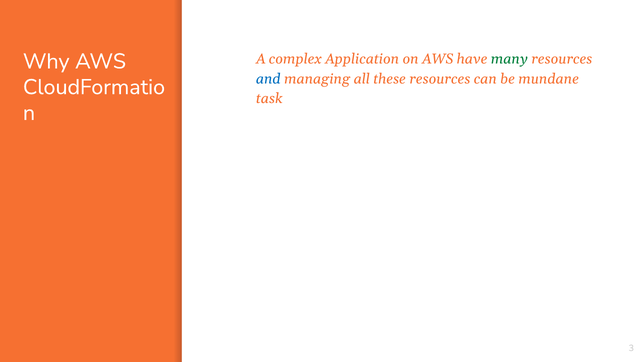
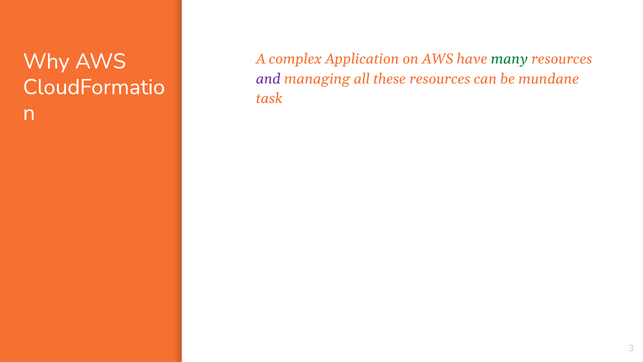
and colour: blue -> purple
